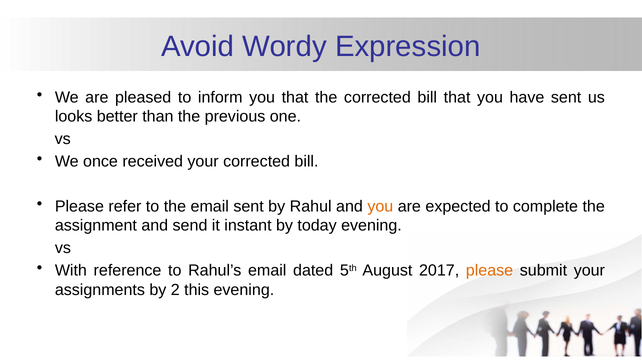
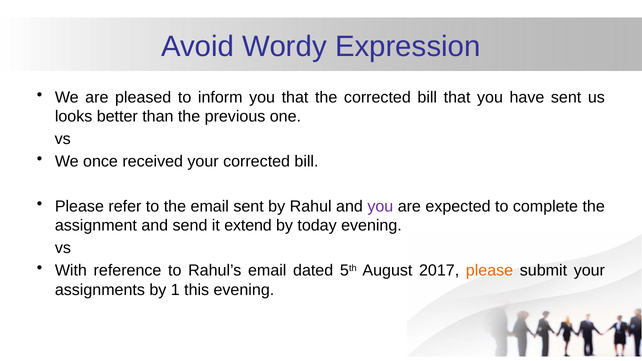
you at (380, 207) colour: orange -> purple
instant: instant -> extend
2: 2 -> 1
